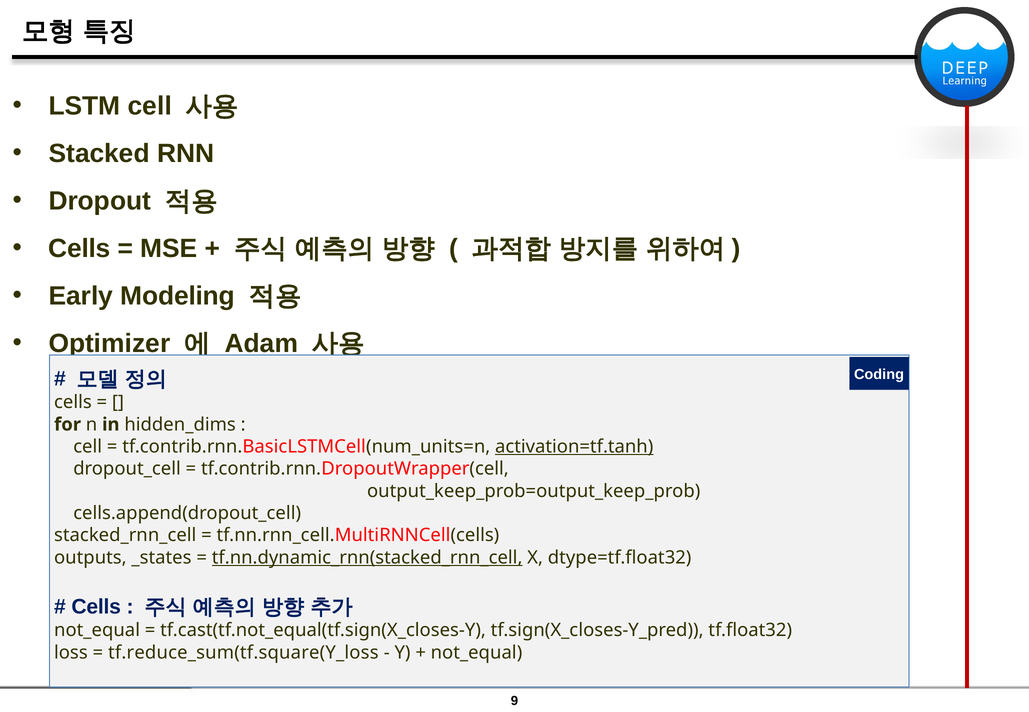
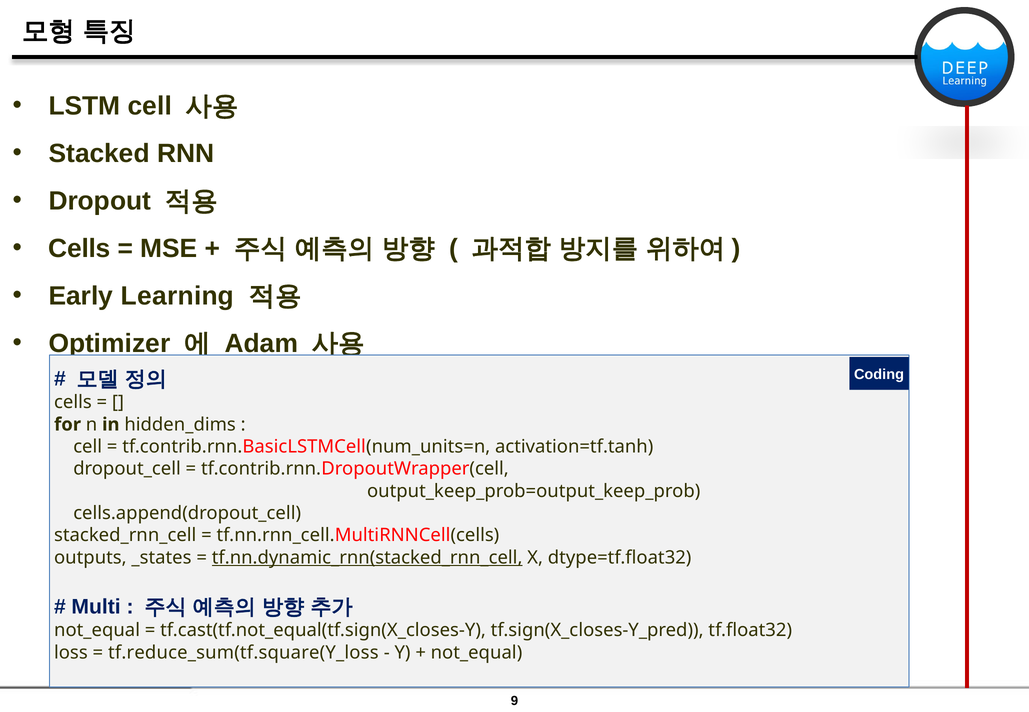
Modeling: Modeling -> Learning
activation=tf.tanh underline: present -> none
Cells at (96, 607): Cells -> Multi
